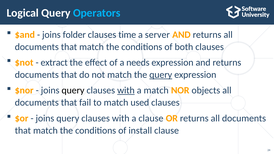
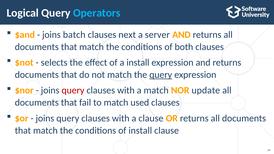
folder: folder -> batch
time: time -> next
extract: extract -> selects
a needs: needs -> install
query at (73, 90) colour: black -> red
with at (126, 90) underline: present -> none
objects: objects -> update
